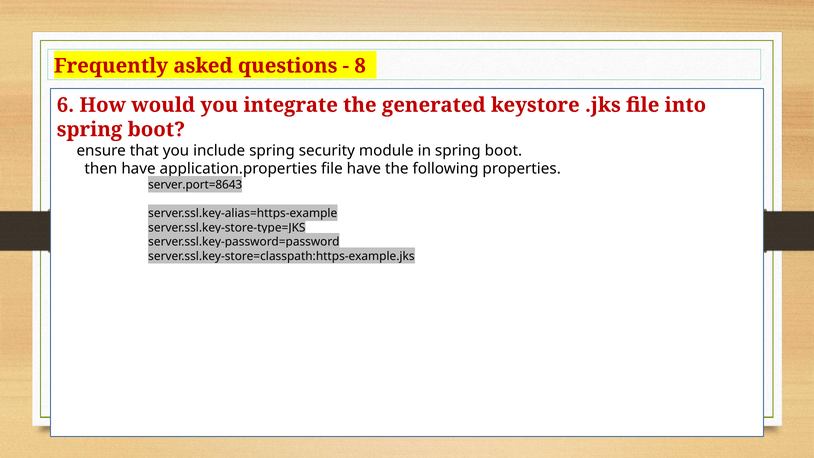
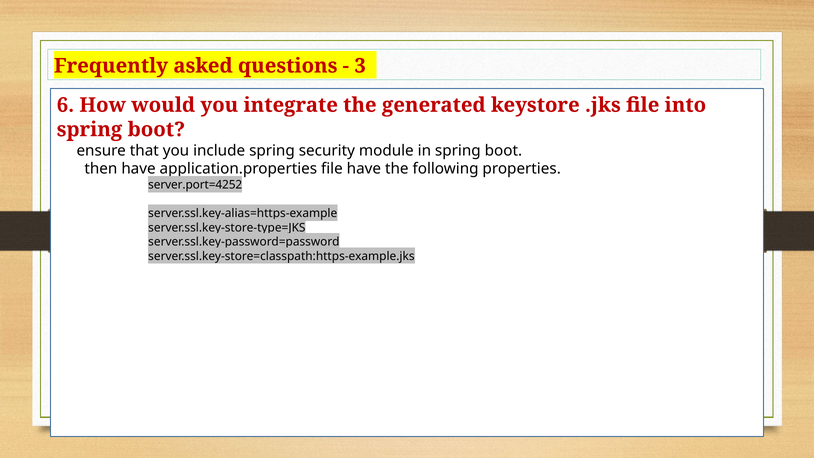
8: 8 -> 3
server.port=8643: server.port=8643 -> server.port=4252
